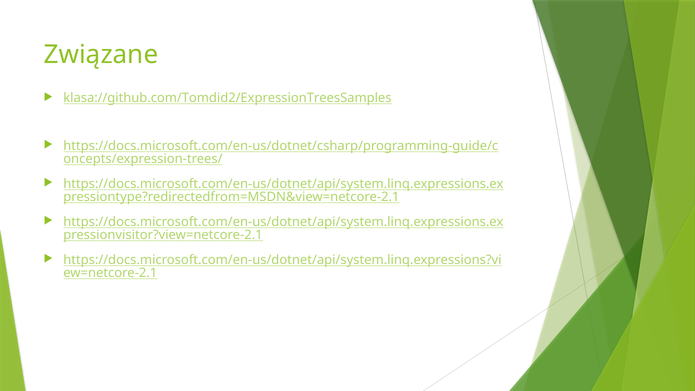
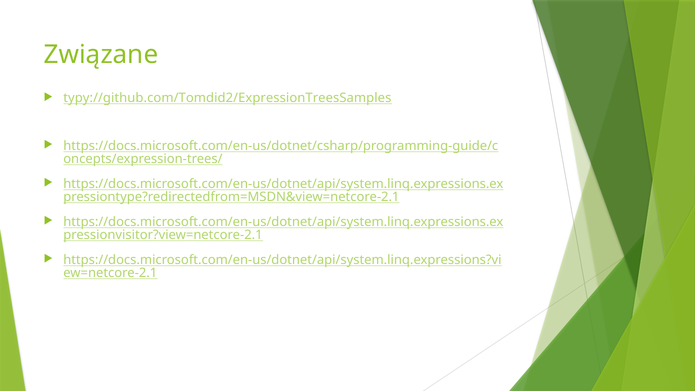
klasa://github.com/Tomdid2/ExpressionTreesSamples: klasa://github.com/Tomdid2/ExpressionTreesSamples -> typy://github.com/Tomdid2/ExpressionTreesSamples
